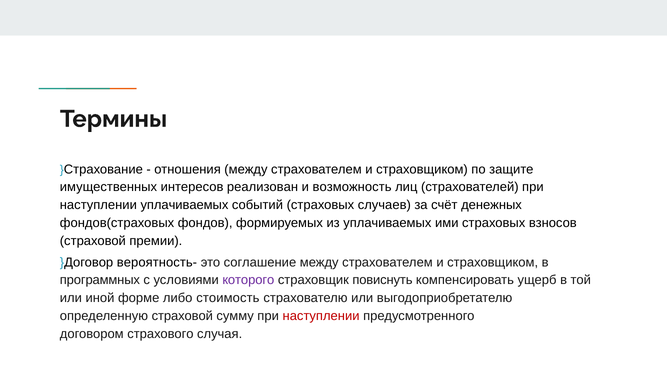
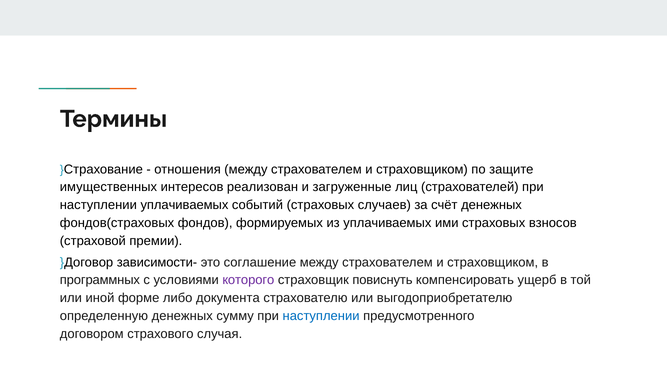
возможность: возможность -> загруженные
вероятность-: вероятность- -> зависимости-
стоимость: стоимость -> документа
определенную страховой: страховой -> денежных
наступлении at (321, 316) colour: red -> blue
